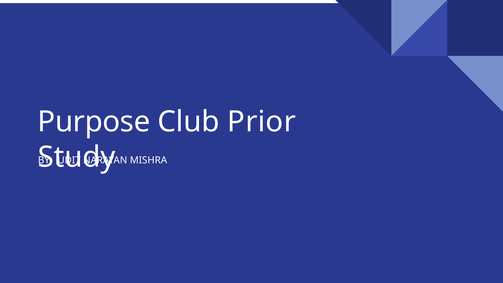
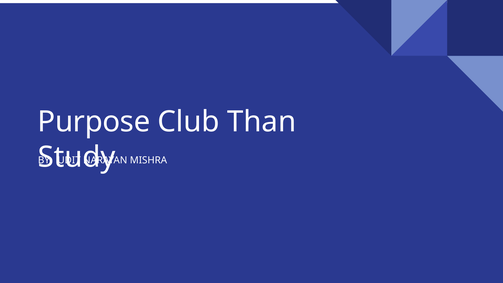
Prior: Prior -> Than
